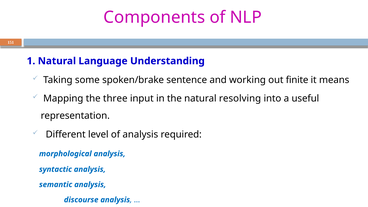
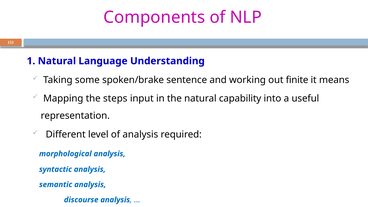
three: three -> steps
resolving: resolving -> capability
